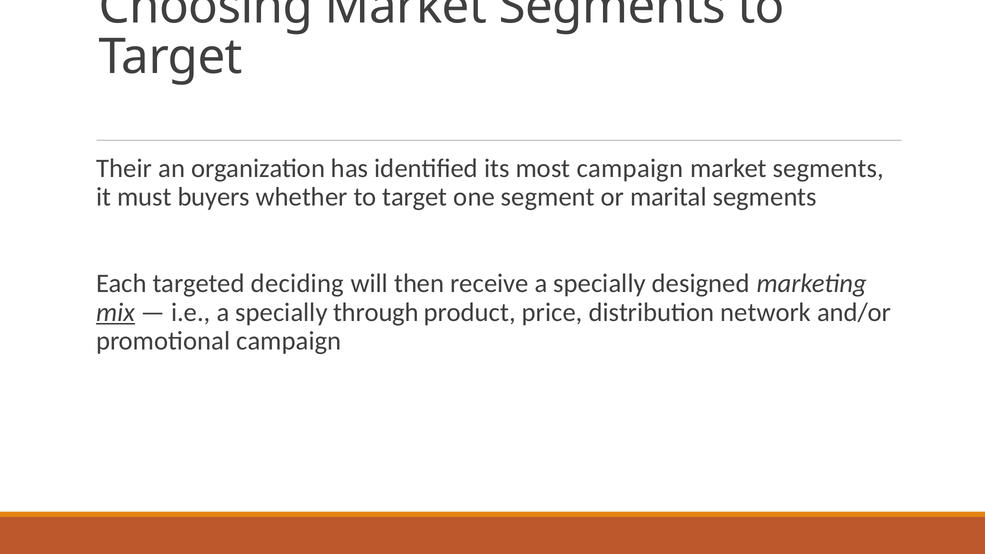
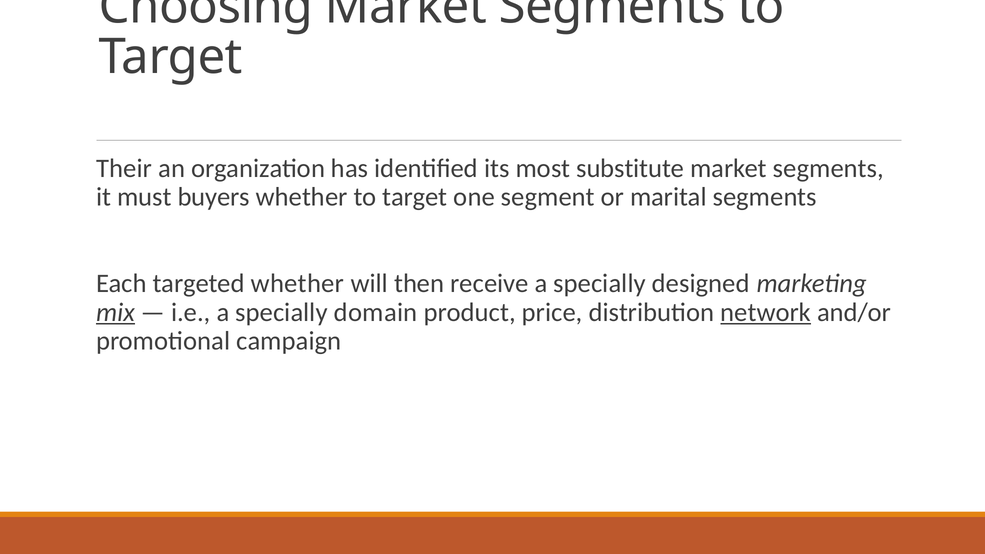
most campaign: campaign -> substitute
targeted deciding: deciding -> whether
through: through -> domain
network underline: none -> present
